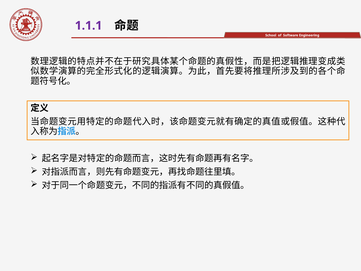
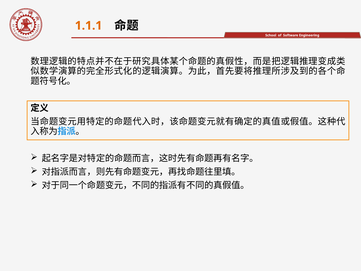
1.1.1 colour: purple -> orange
